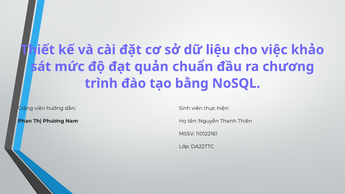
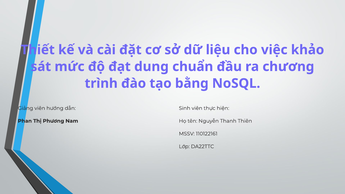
quản: quản -> dung
